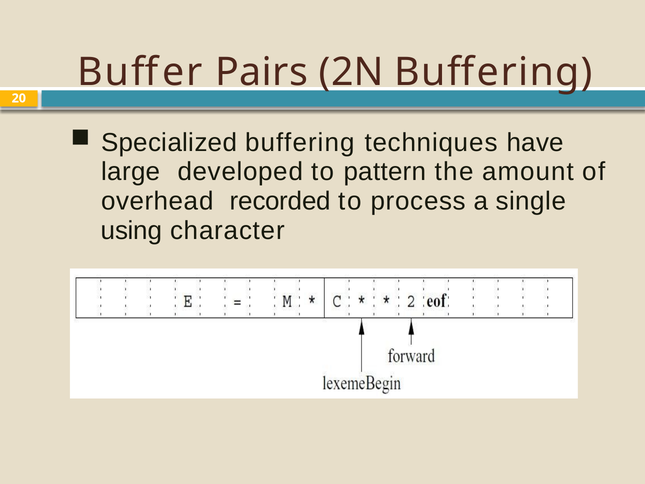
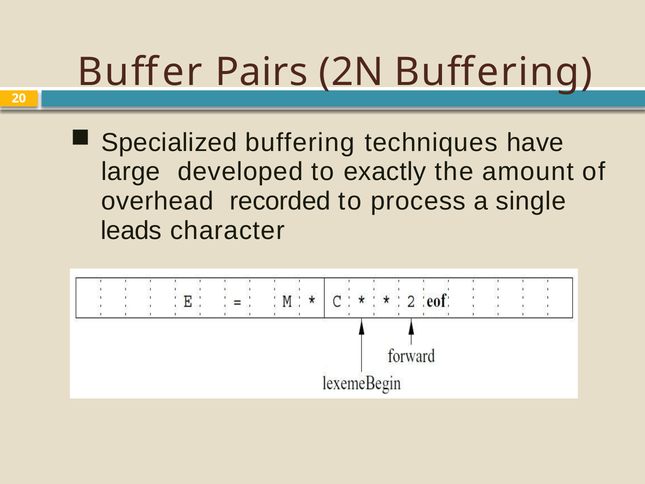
pattern: pattern -> exactly
using: using -> leads
